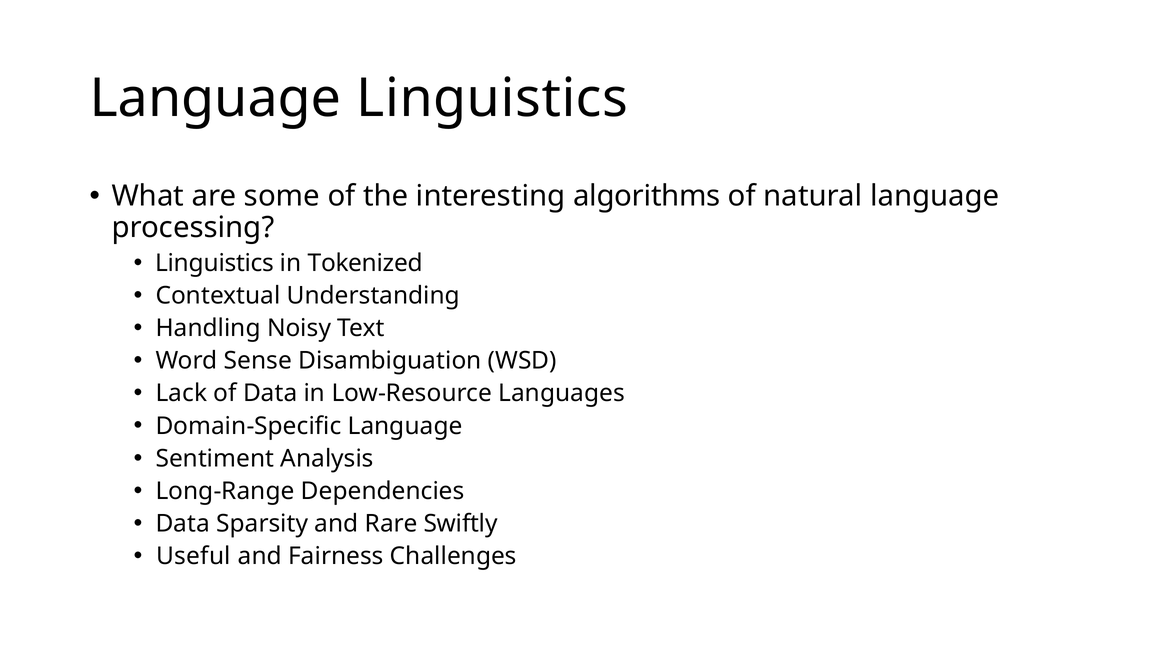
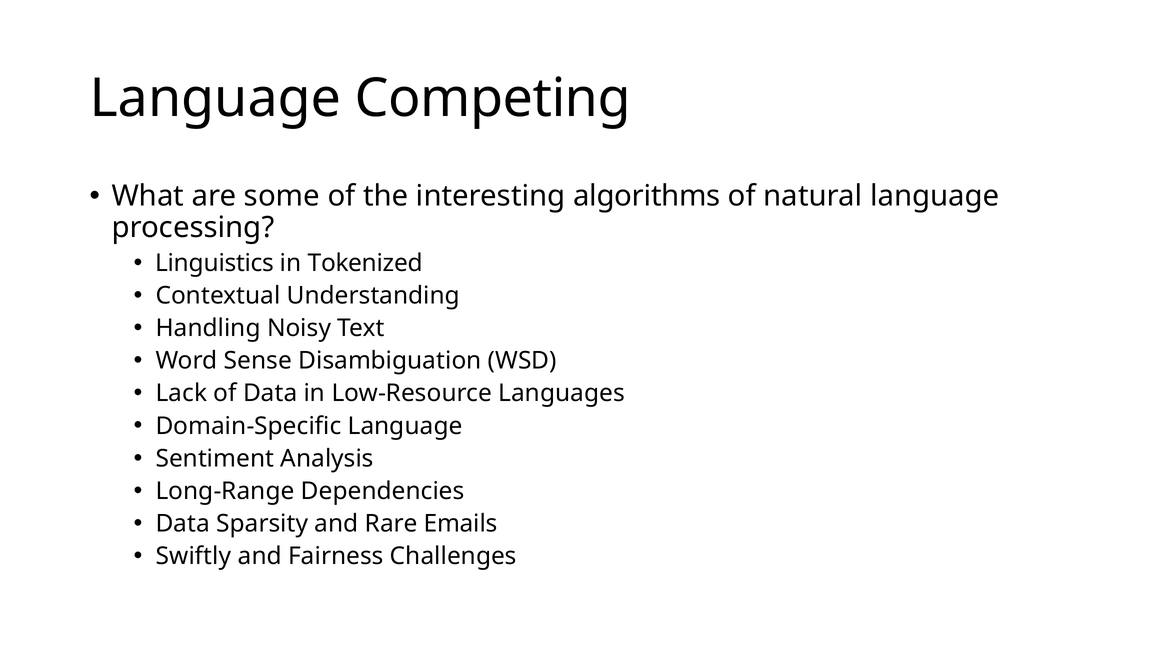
Language Linguistics: Linguistics -> Competing
Swiftly: Swiftly -> Emails
Useful: Useful -> Swiftly
